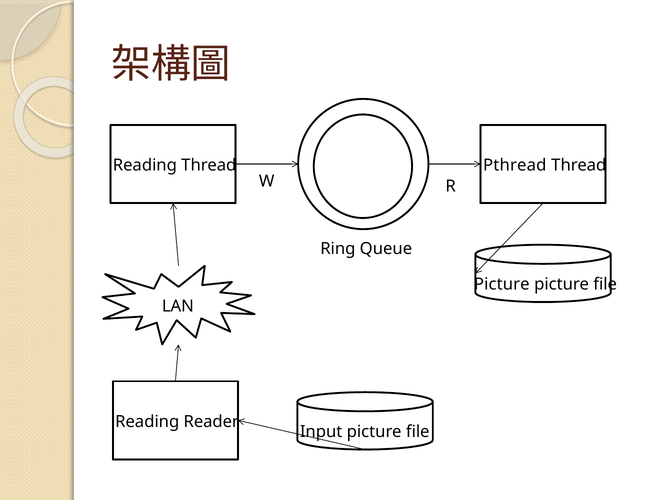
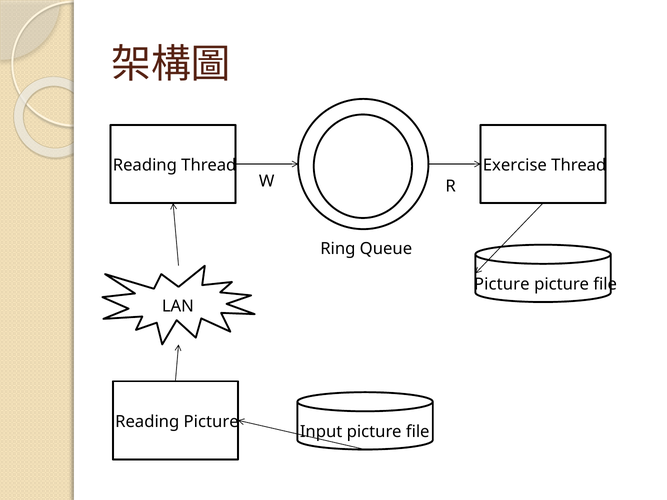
Pthread: Pthread -> Exercise
Reading Reader: Reader -> Picture
